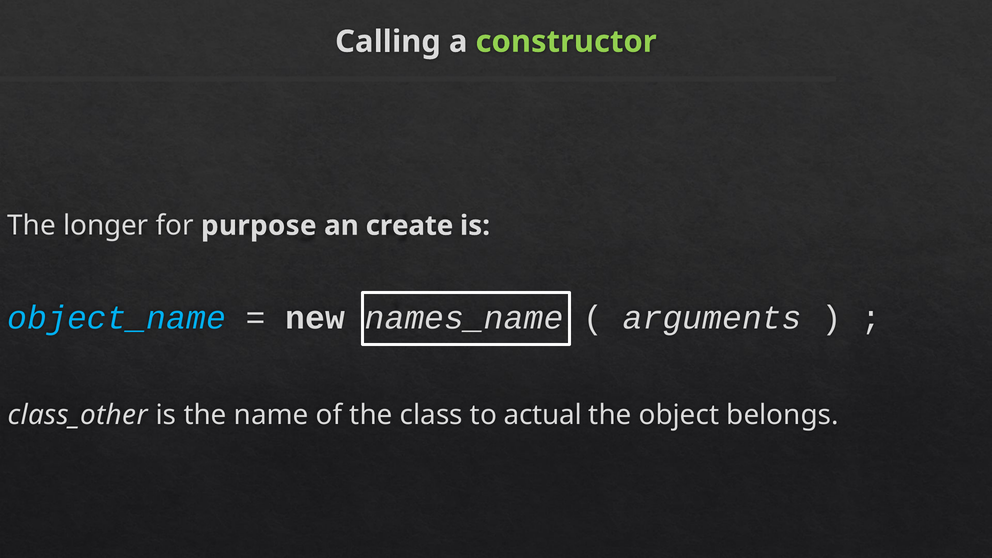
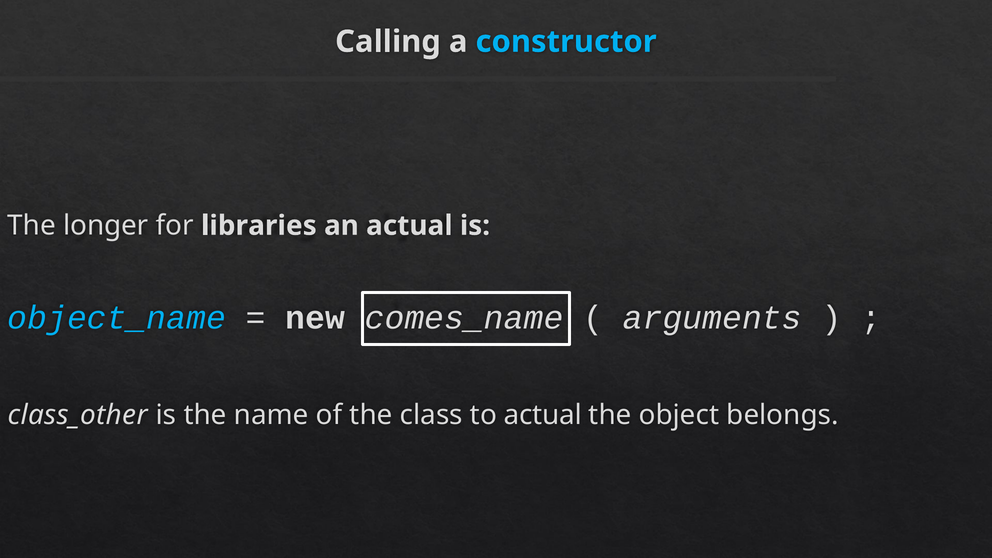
constructor colour: light green -> light blue
purpose: purpose -> libraries
an create: create -> actual
names_name: names_name -> comes_name
